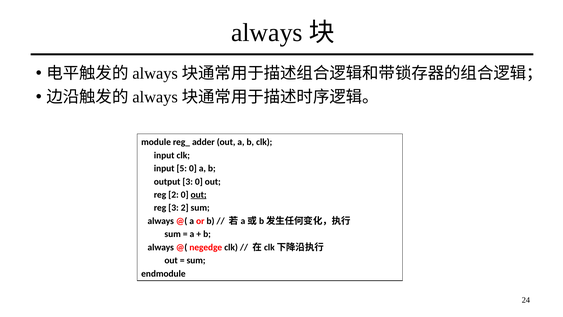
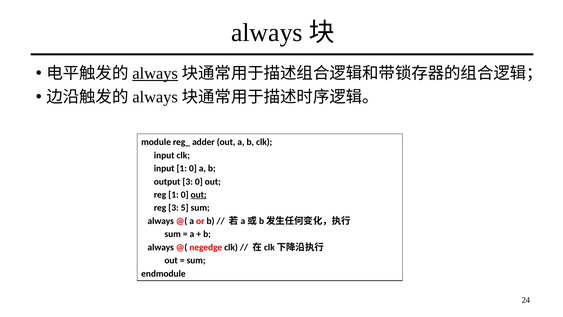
always at (155, 73) underline: none -> present
input 5: 5 -> 1
reg 2: 2 -> 1
3 2: 2 -> 5
